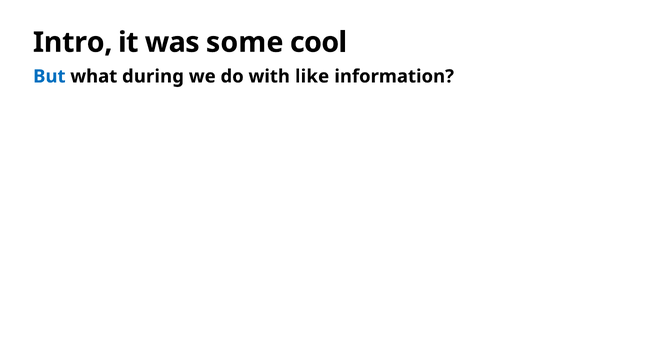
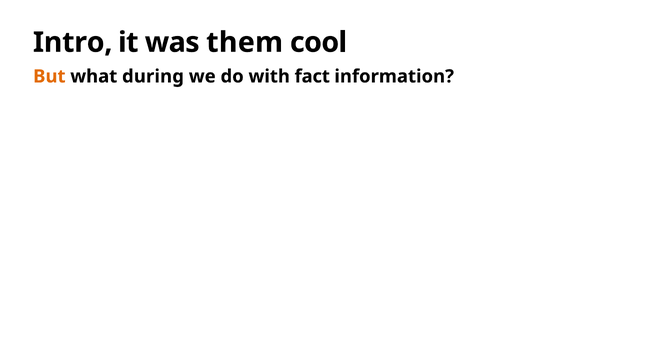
some: some -> them
But colour: blue -> orange
like: like -> fact
